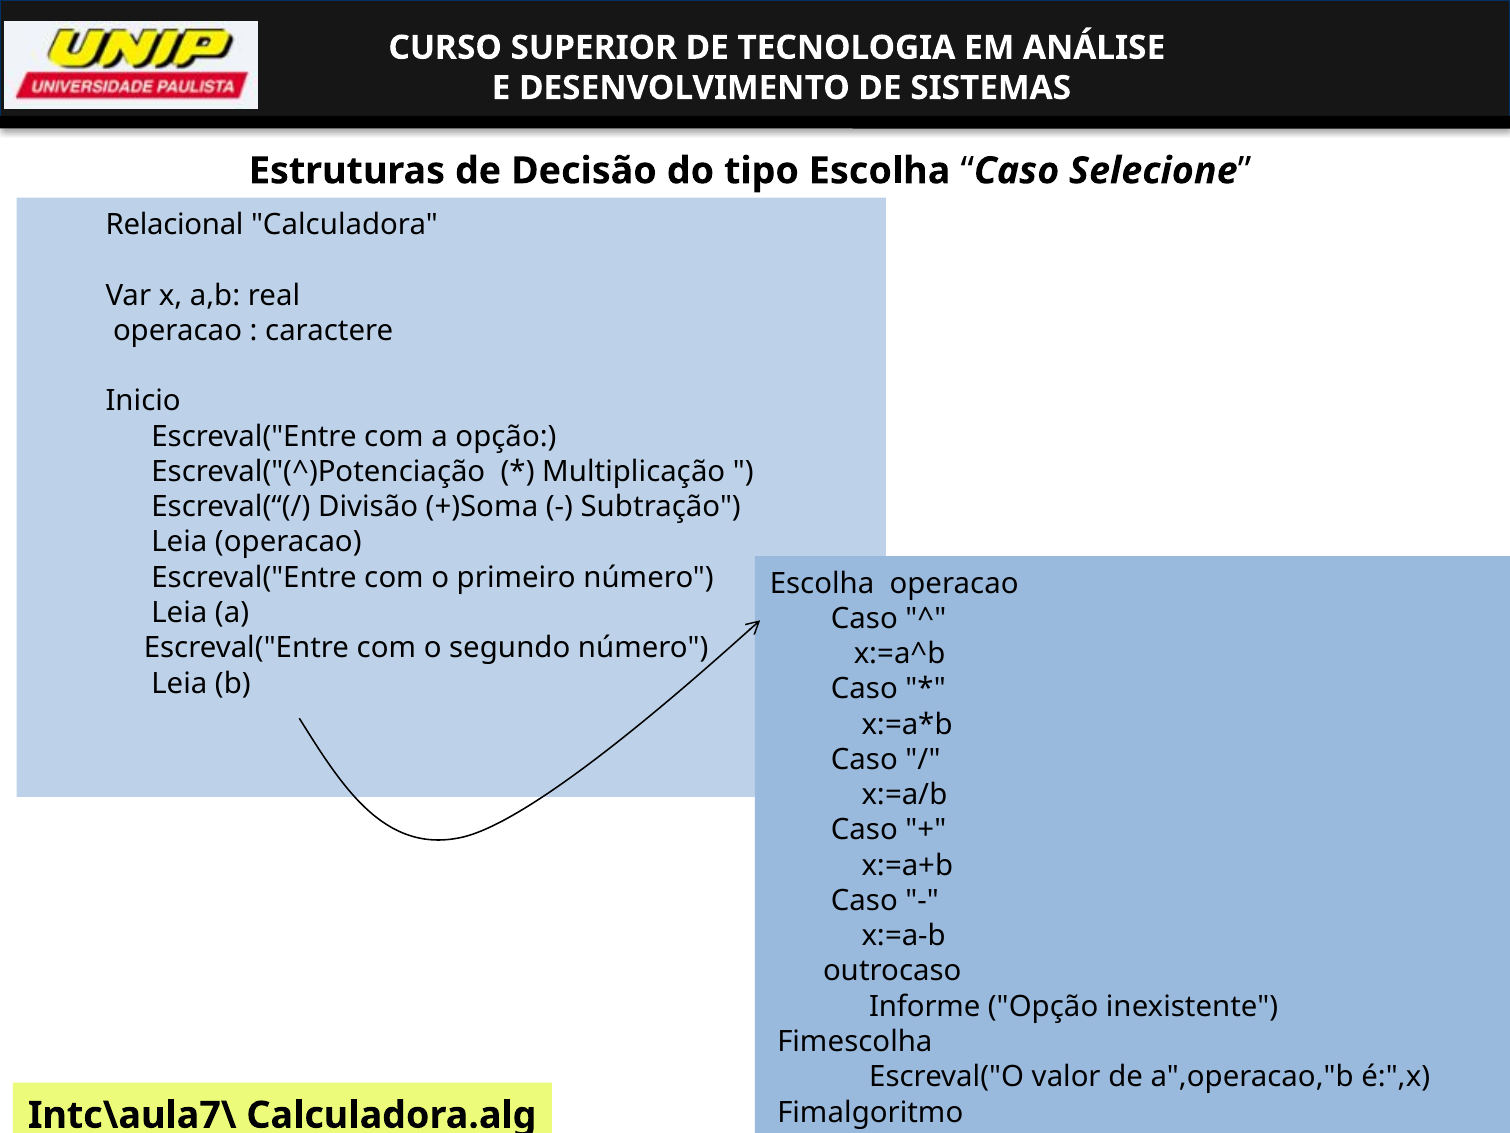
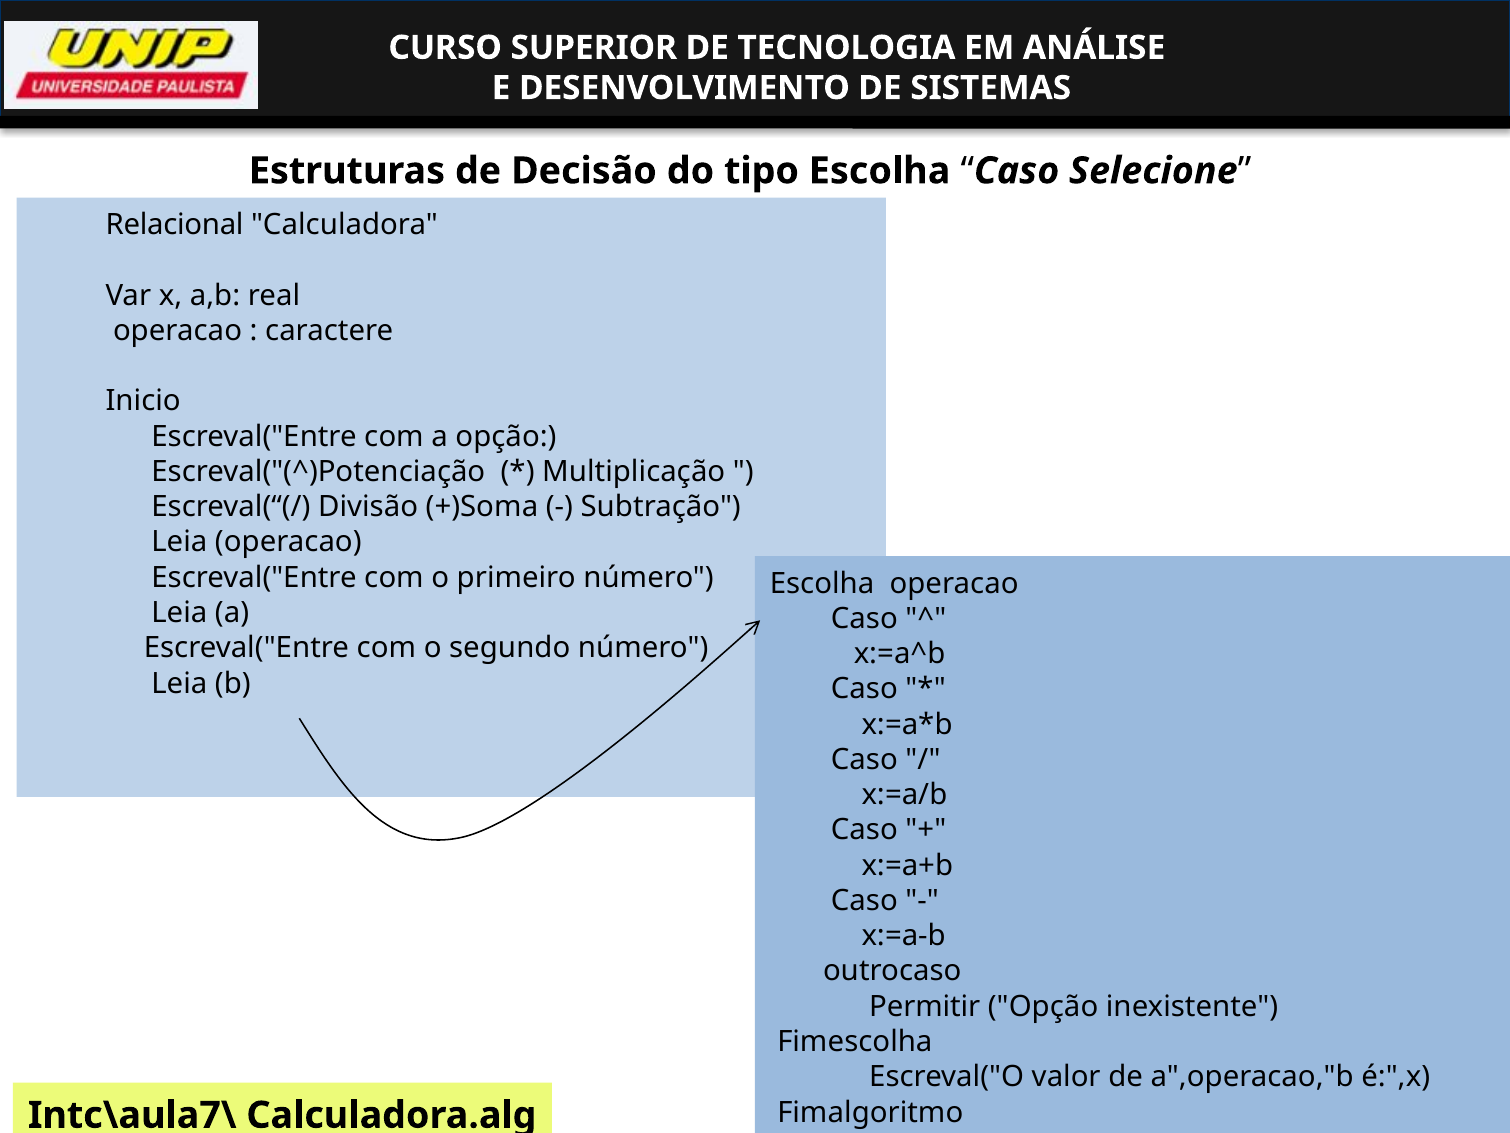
Informe: Informe -> Permitir
